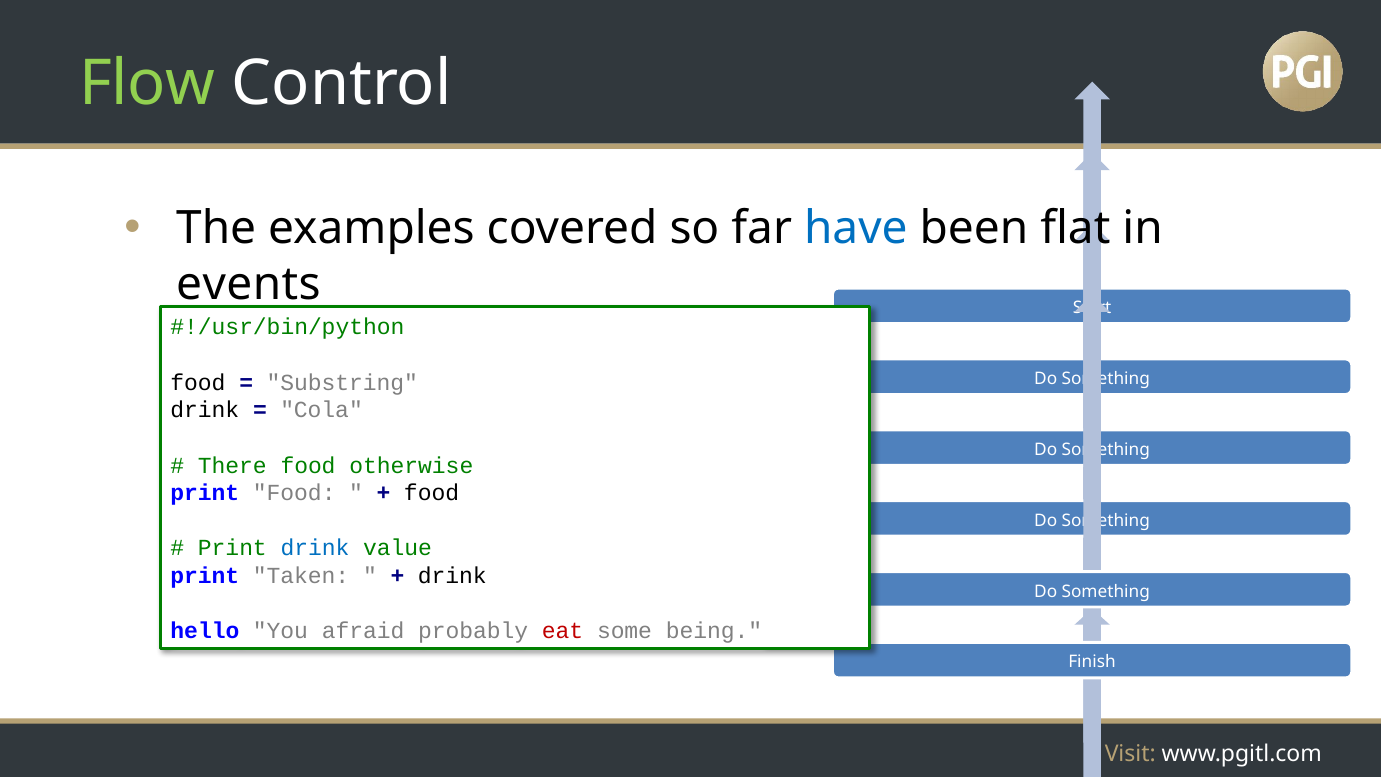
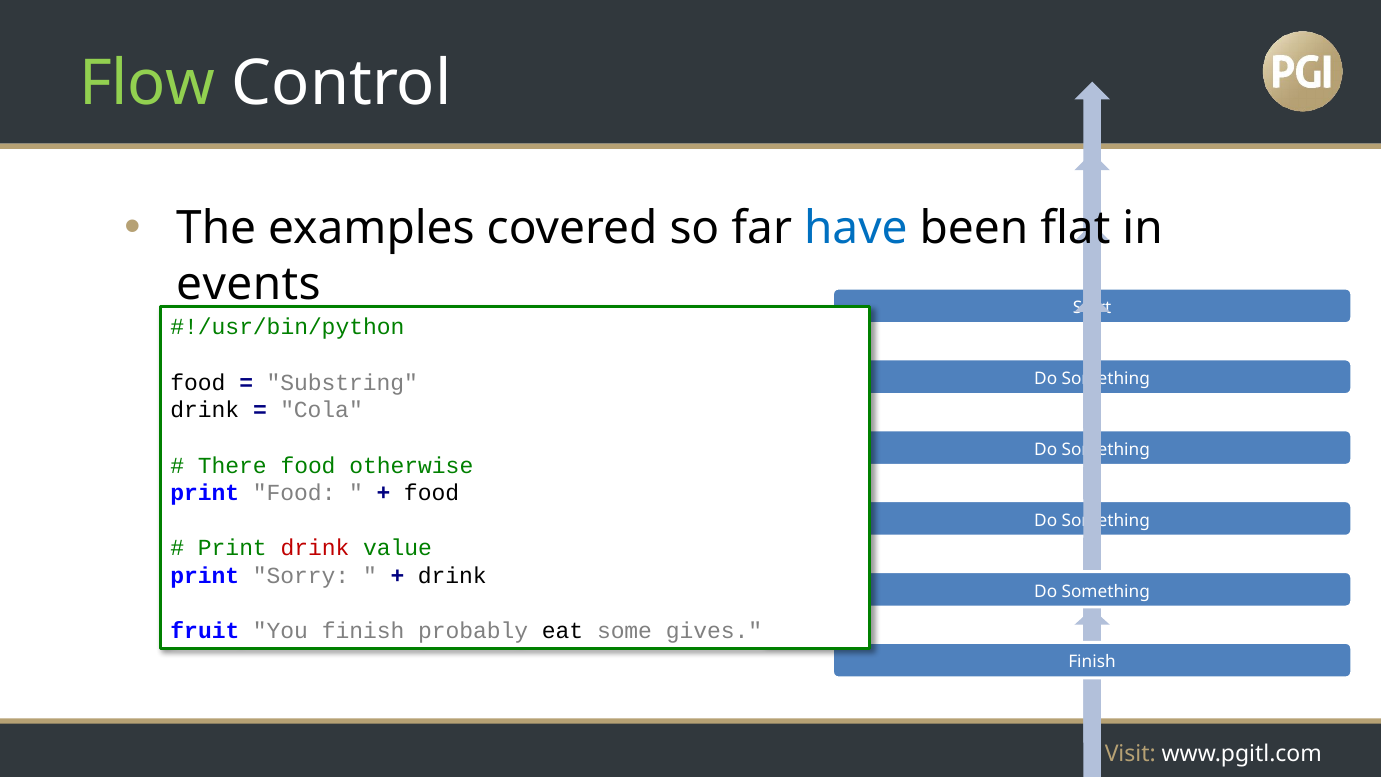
drink at (315, 548) colour: blue -> red
Taken: Taken -> Sorry
hello: hello -> fruit
You afraid: afraid -> finish
eat colour: red -> black
being: being -> gives
